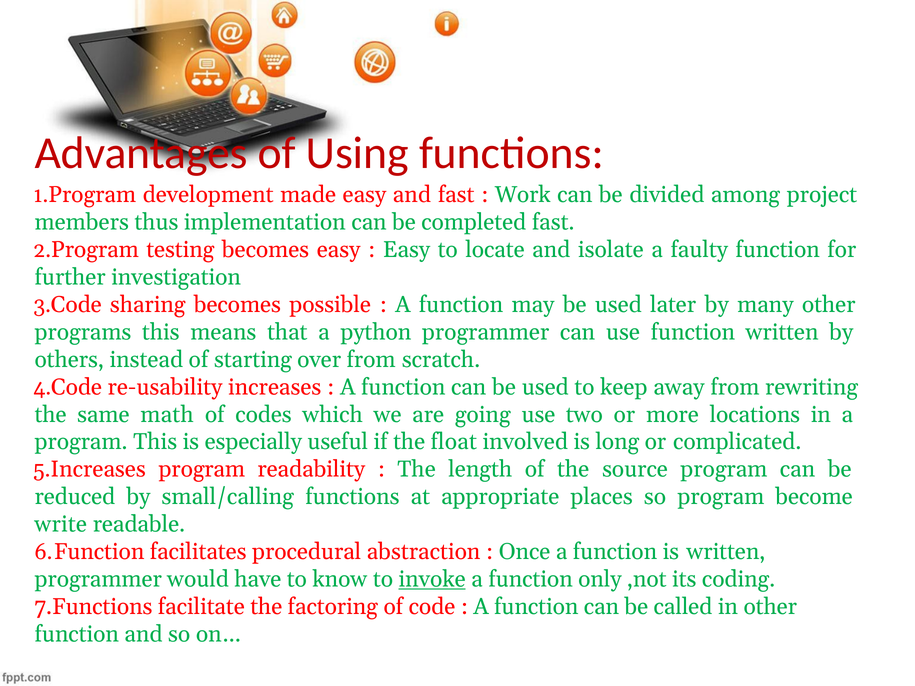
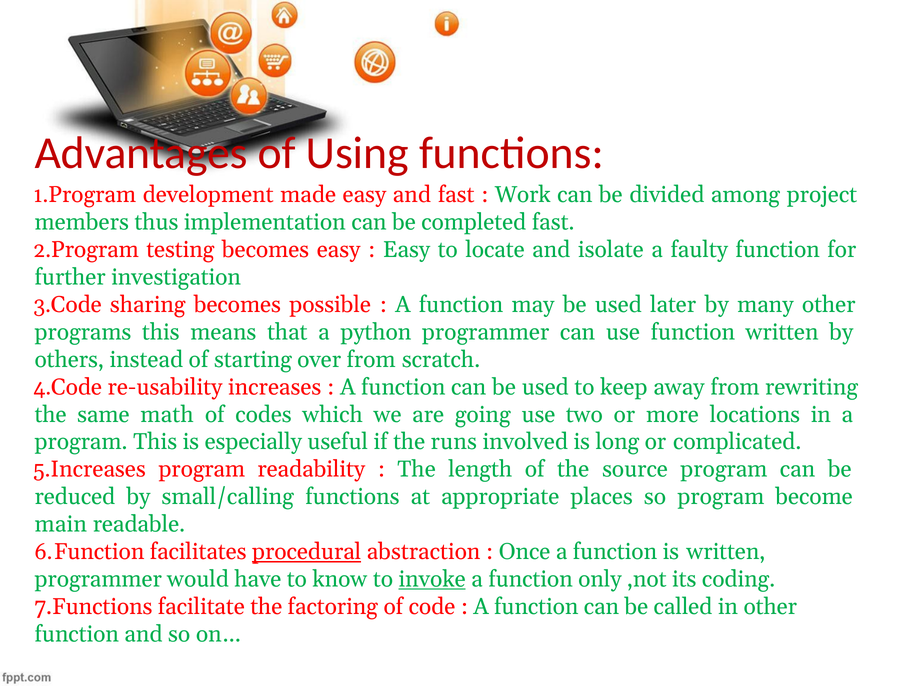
float: float -> runs
write: write -> main
procedural underline: none -> present
